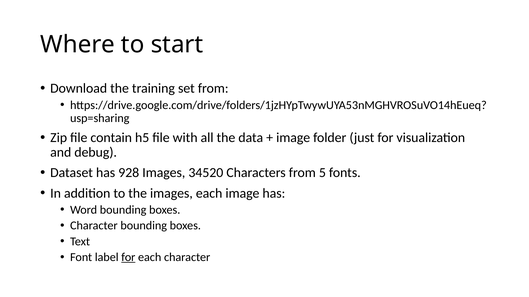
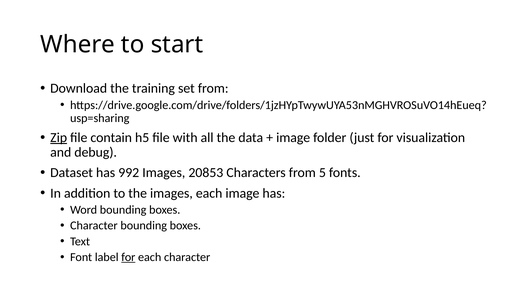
Zip underline: none -> present
928: 928 -> 992
34520: 34520 -> 20853
